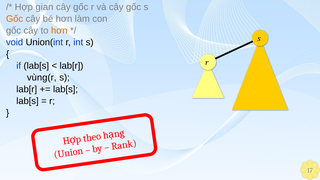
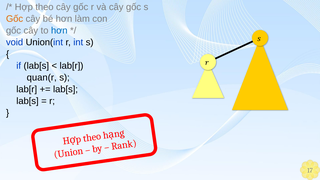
gian: gian -> theo
hơn at (59, 30) colour: orange -> blue
vùng(r: vùng(r -> quan(r
